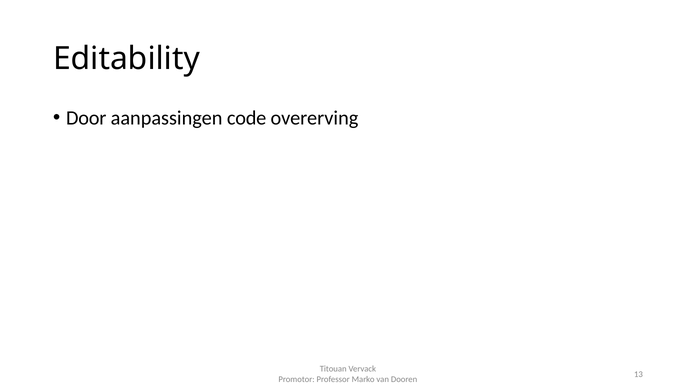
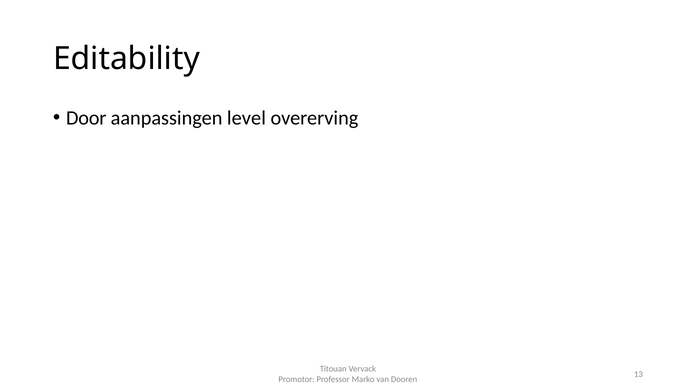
code: code -> level
